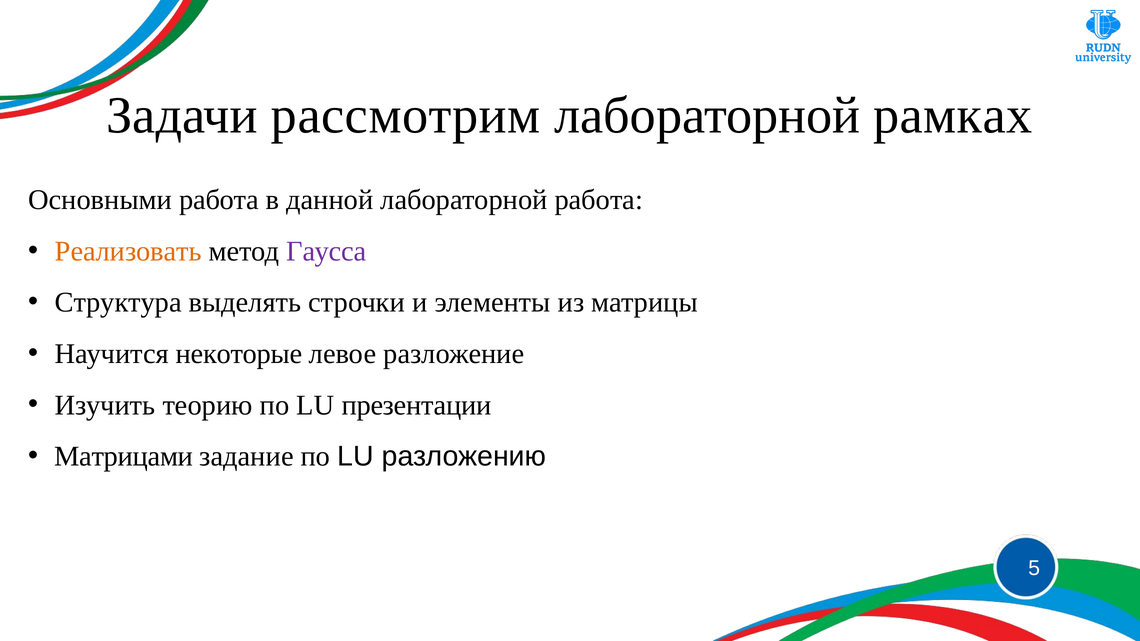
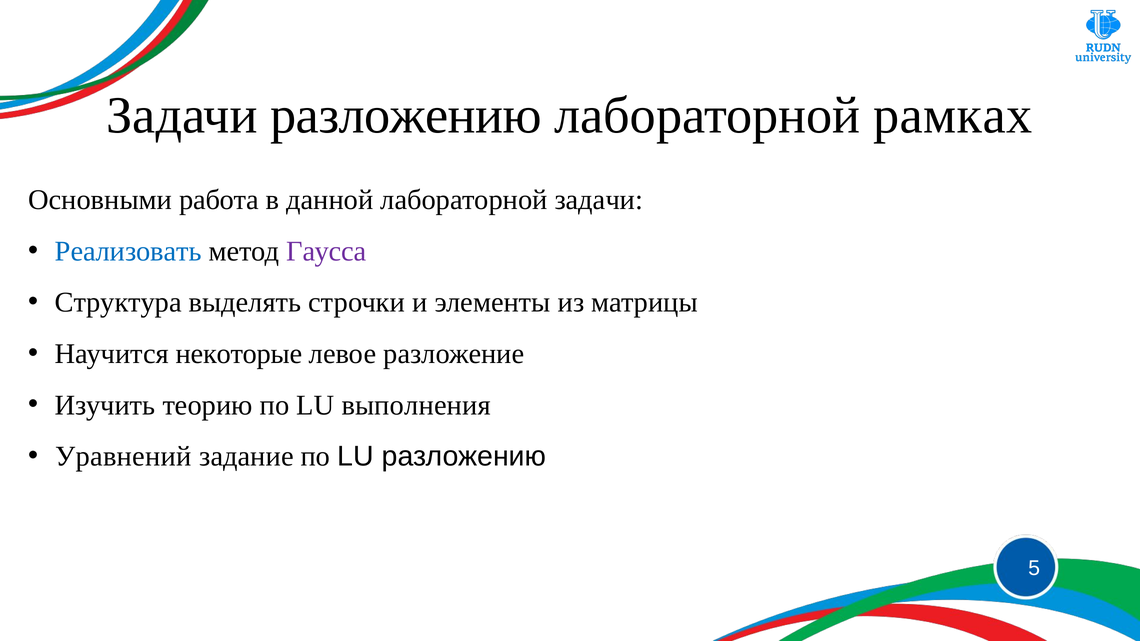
Задачи рассмотрим: рассмотрим -> разложению
лабораторной работа: работа -> задачи
Реализовать colour: orange -> blue
презентации: презентации -> выполнения
Матрицами: Матрицами -> Уравнений
